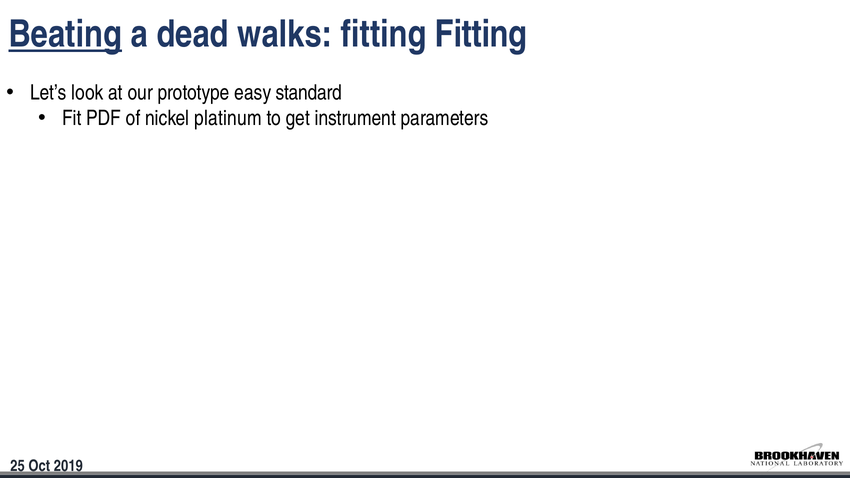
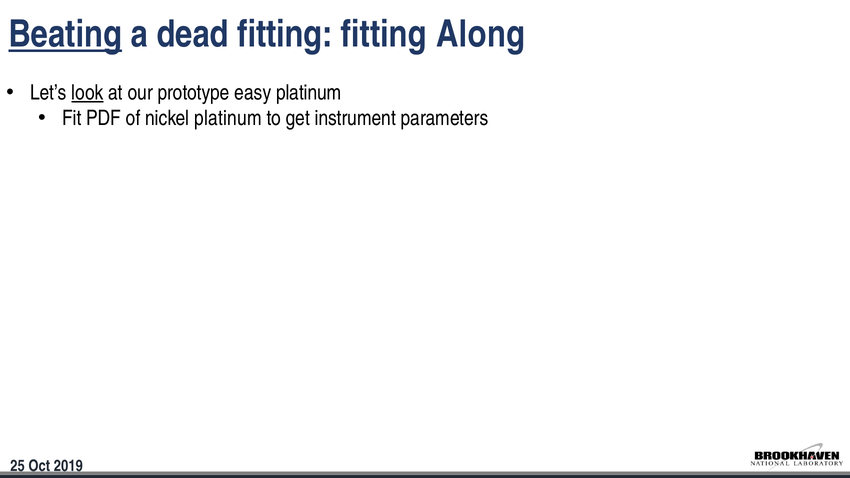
dead walks: walks -> fitting
fitting Fitting: Fitting -> Along
look underline: none -> present
easy standard: standard -> platinum
